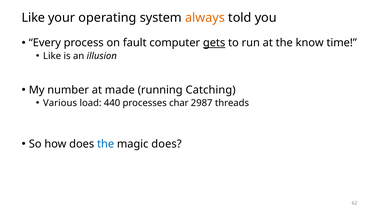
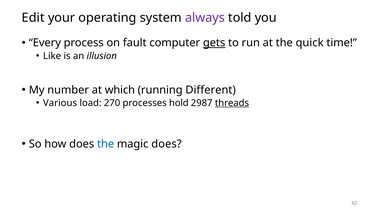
Like at (33, 18): Like -> Edit
always colour: orange -> purple
know: know -> quick
made: made -> which
Catching: Catching -> Different
440: 440 -> 270
char: char -> hold
threads underline: none -> present
